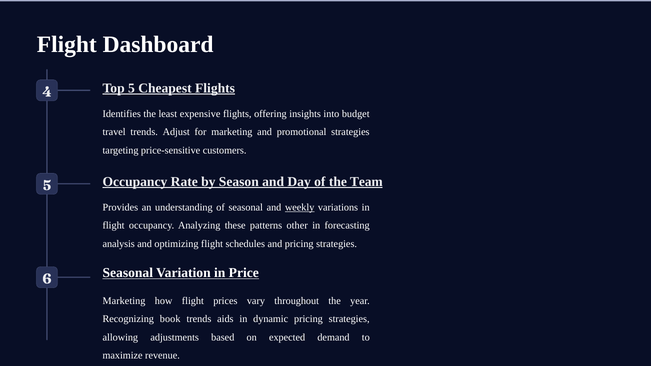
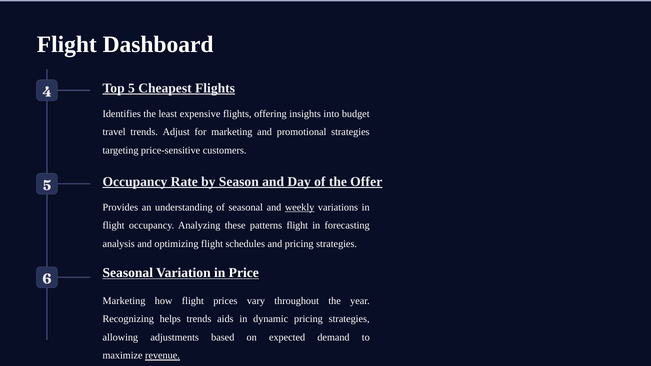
Team: Team -> Offer
patterns other: other -> flight
book: book -> helps
revenue underline: none -> present
